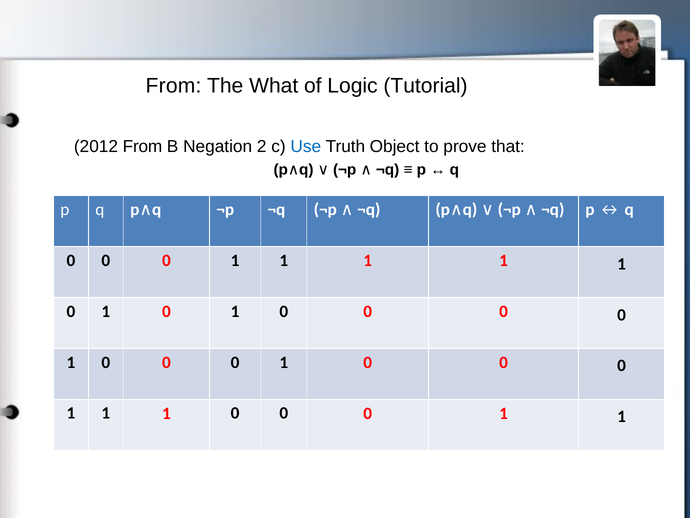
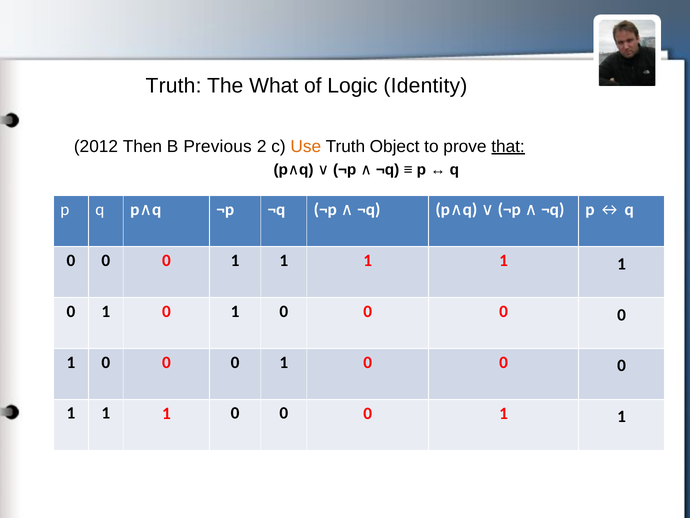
From at (174, 86): From -> Truth
Tutorial: Tutorial -> Identity
2012 From: From -> Then
Negation: Negation -> Previous
Use colour: blue -> orange
that underline: none -> present
